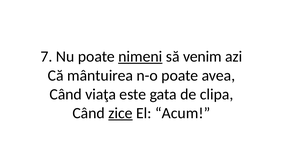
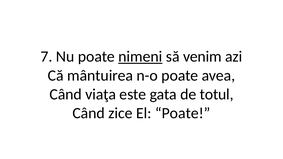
clipa: clipa -> totul
zice underline: present -> none
El Acum: Acum -> Poate
